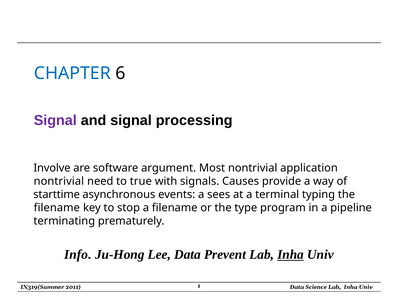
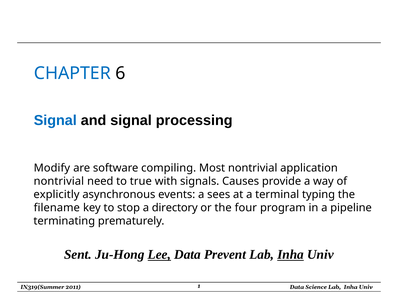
Signal at (55, 120) colour: purple -> blue
Involve: Involve -> Modify
argument: argument -> compiling
starttime: starttime -> explicitly
a filename: filename -> directory
type: type -> four
Info: Info -> Sent
Lee underline: none -> present
